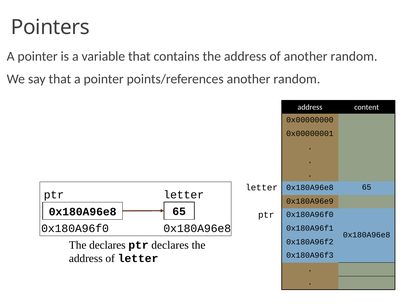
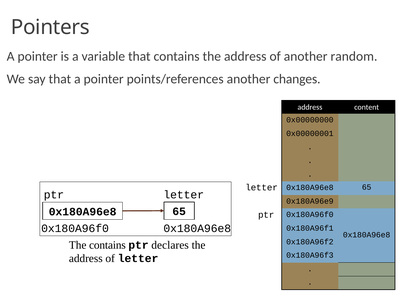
points/references another random: random -> changes
The declares: declares -> contains
